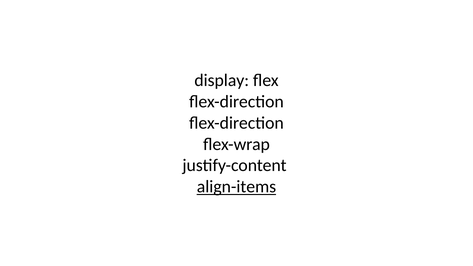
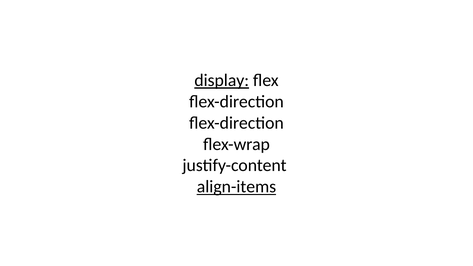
display underline: none -> present
